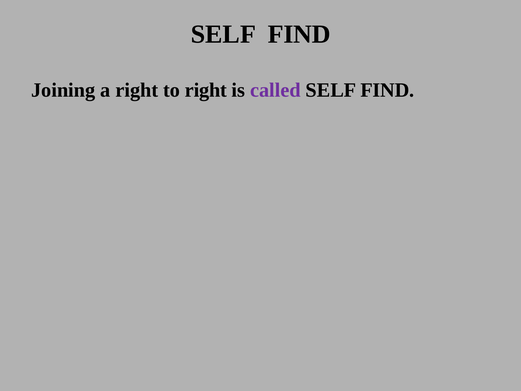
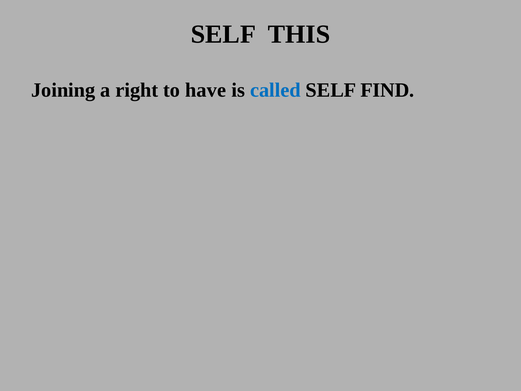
FIND at (299, 34): FIND -> THIS
to right: right -> have
called colour: purple -> blue
